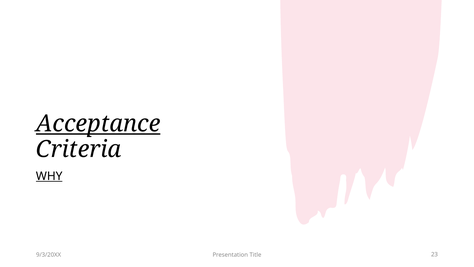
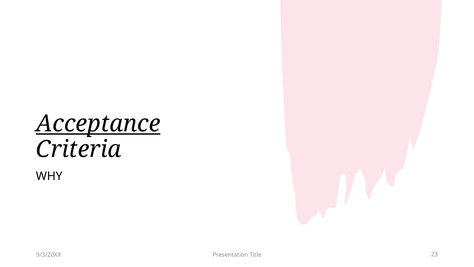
WHY underline: present -> none
